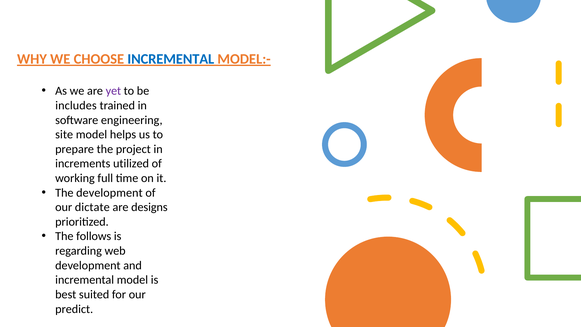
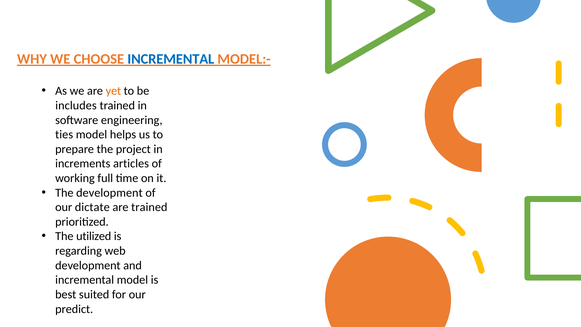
yet colour: purple -> orange
site: site -> ties
utilized: utilized -> articles
are designs: designs -> trained
follows: follows -> utilized
